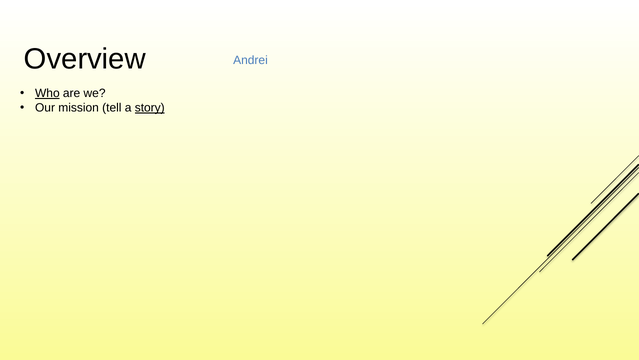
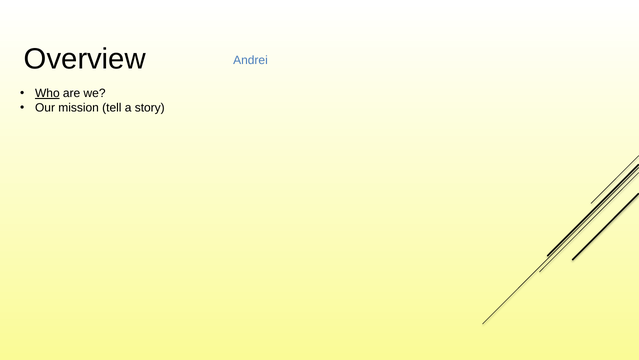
story underline: present -> none
